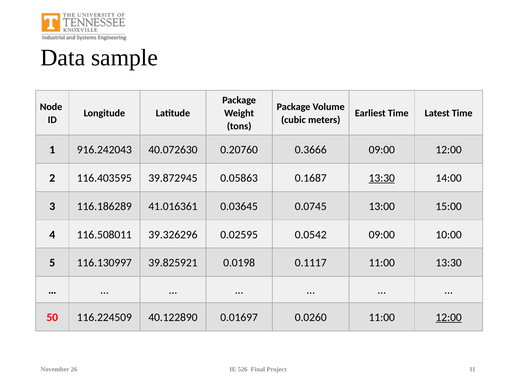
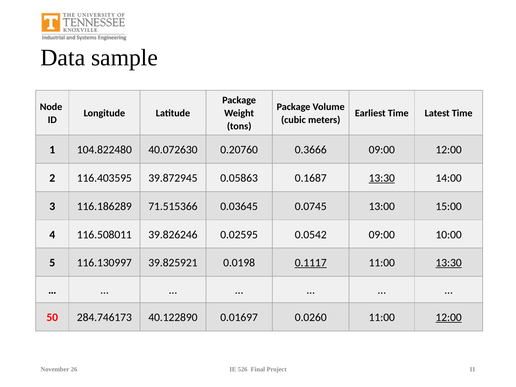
916.242043: 916.242043 -> 104.822480
41.016361: 41.016361 -> 71.515366
39.326296: 39.326296 -> 39.826246
0.1117 underline: none -> present
13:30 at (449, 263) underline: none -> present
116.224509: 116.224509 -> 284.746173
